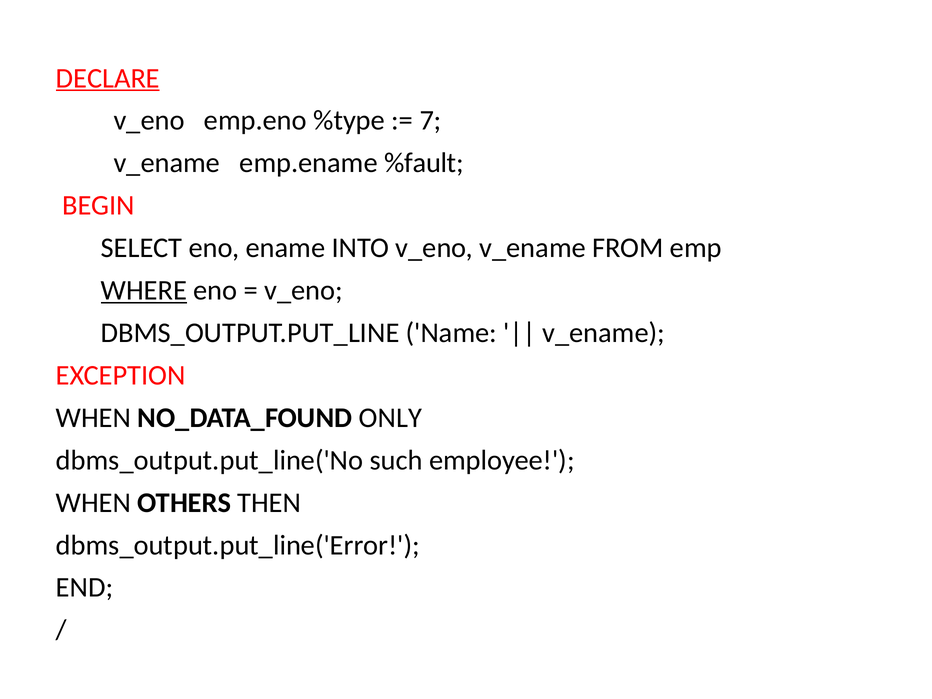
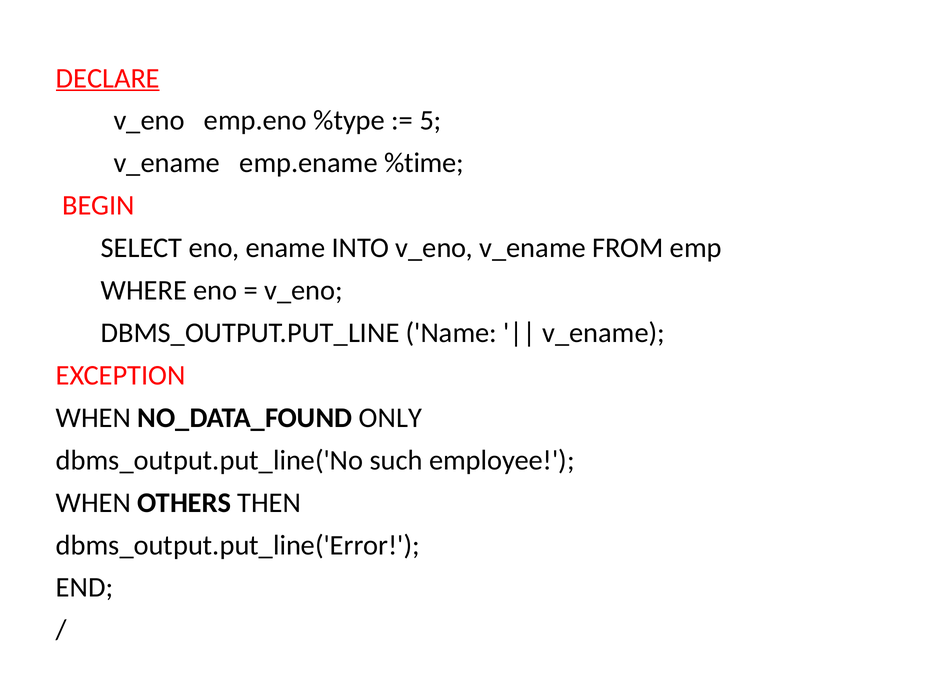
7: 7 -> 5
%fault: %fault -> %time
WHERE underline: present -> none
